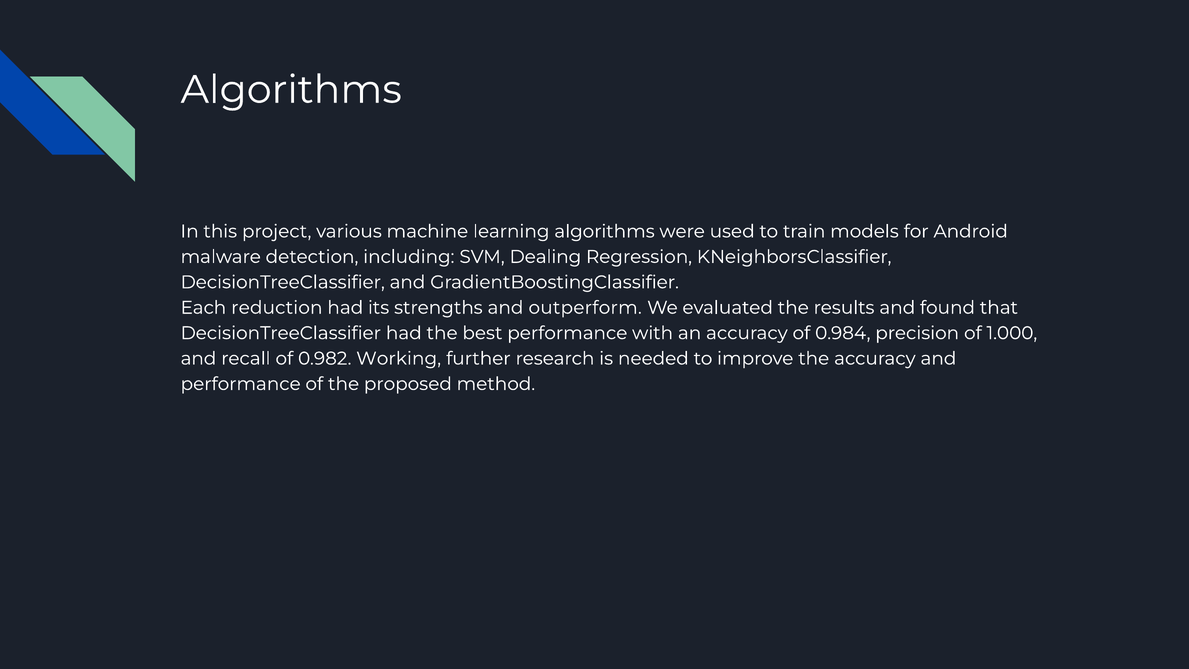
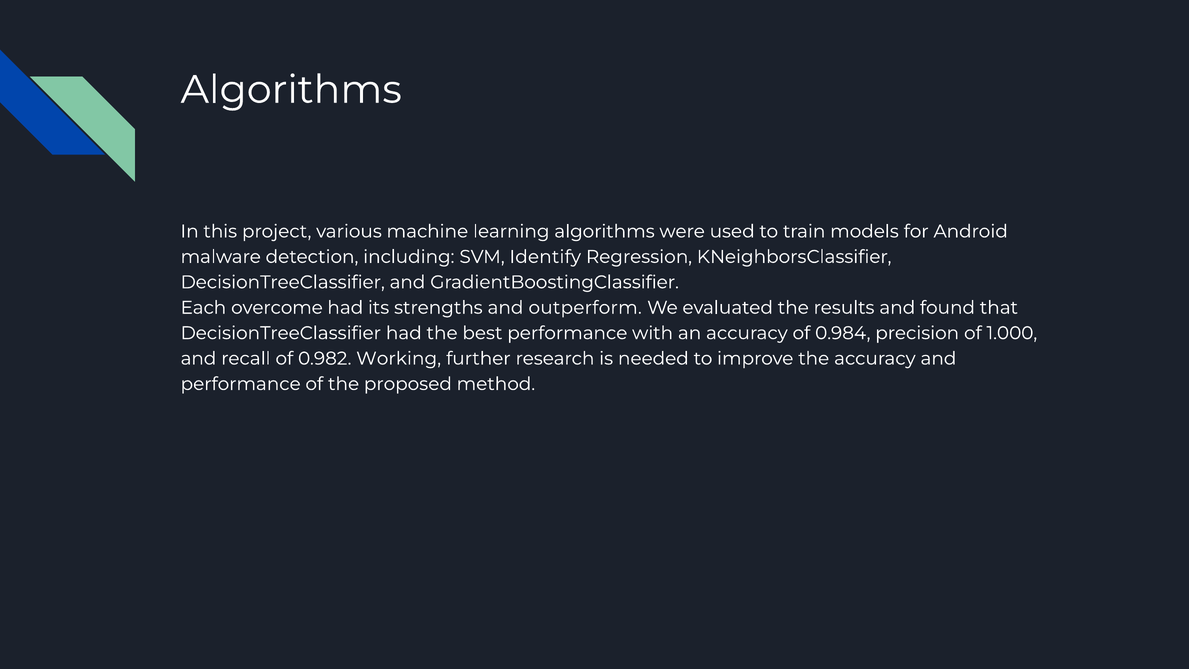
Dealing: Dealing -> Identify
reduction: reduction -> overcome
